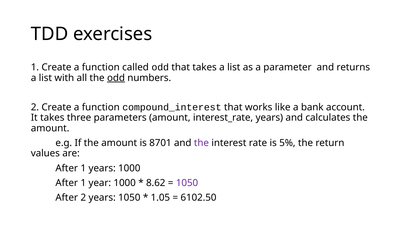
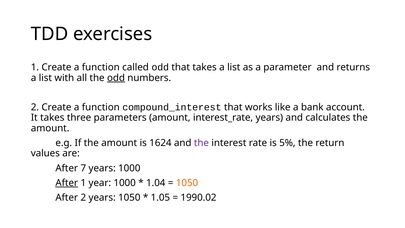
8701: 8701 -> 1624
1 at (83, 168): 1 -> 7
After at (67, 183) underline: none -> present
8.62: 8.62 -> 1.04
1050 at (187, 183) colour: purple -> orange
6102.50: 6102.50 -> 1990.02
